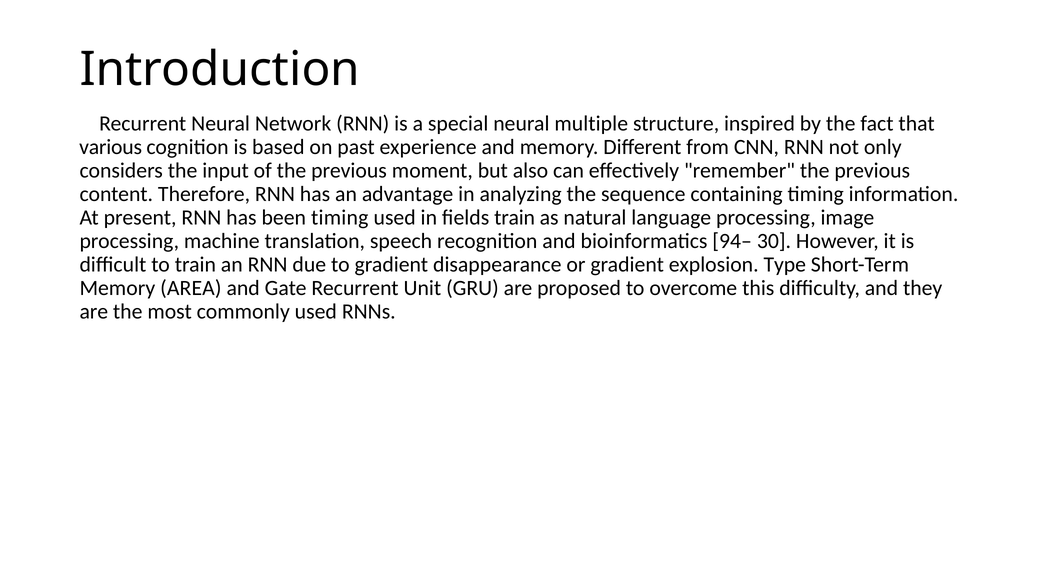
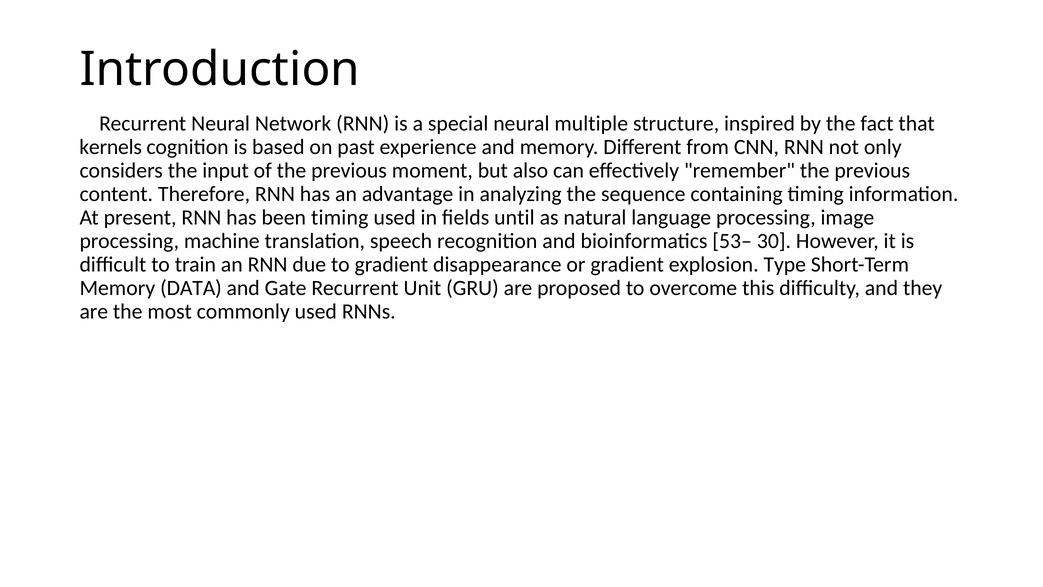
various: various -> kernels
fields train: train -> until
94–: 94– -> 53–
AREA: AREA -> DATA
